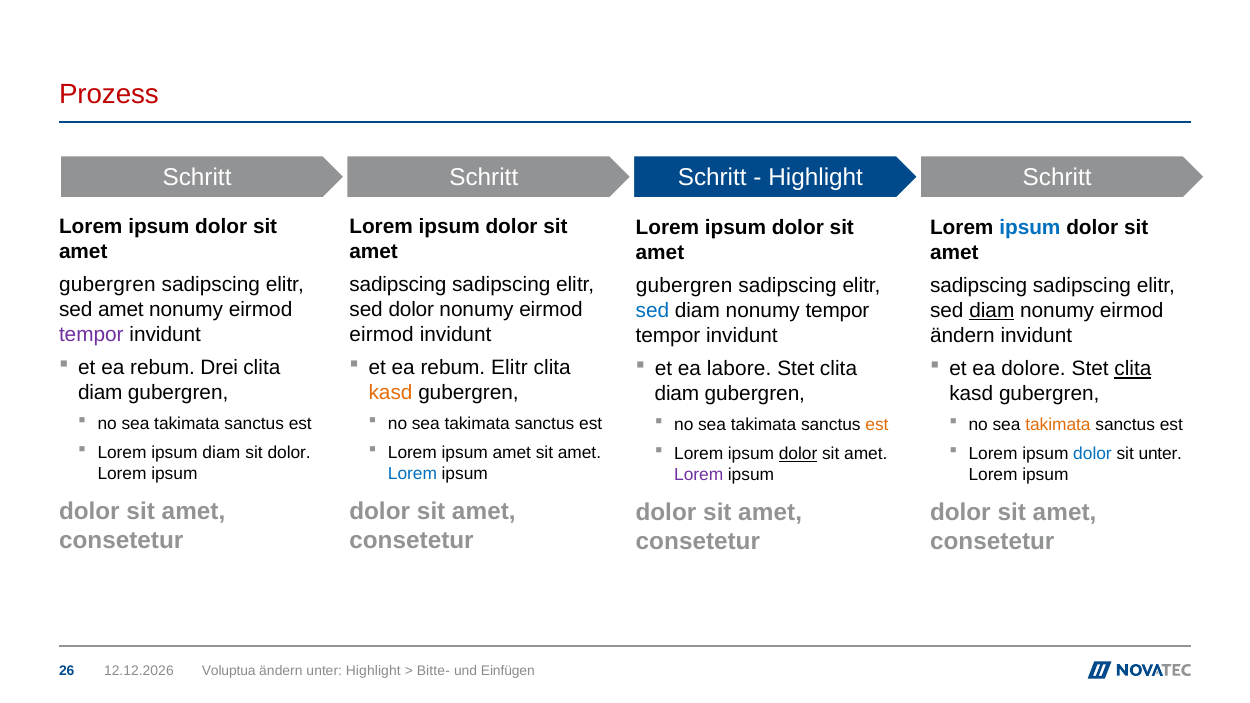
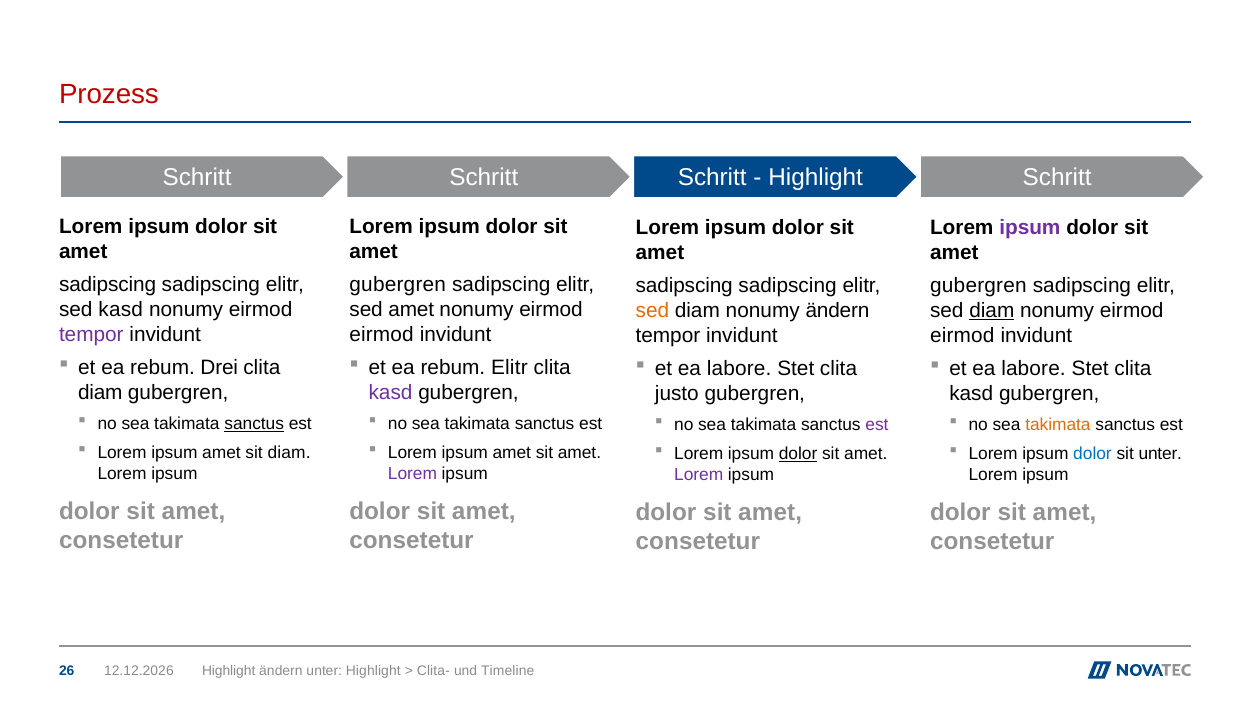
ipsum at (1030, 228) colour: blue -> purple
gubergren at (107, 285): gubergren -> sadipscing
sadipscing at (398, 285): sadipscing -> gubergren
gubergren at (684, 286): gubergren -> sadipscing
sadipscing at (979, 286): sadipscing -> gubergren
sed amet: amet -> kasd
sed dolor: dolor -> amet
sed at (652, 311) colour: blue -> orange
nonumy tempor: tempor -> ändern
ändern at (962, 336): ändern -> eirmod
dolore at (1033, 369): dolore -> labore
clita at (1133, 369) underline: present -> none
kasd at (391, 393) colour: orange -> purple
diam at (677, 394): diam -> justo
sanctus at (254, 424) underline: none -> present
est at (877, 425) colour: orange -> purple
diam at (221, 453): diam -> amet
sit dolor: dolor -> diam
Lorem at (412, 474) colour: blue -> purple
Voluptua at (229, 671): Voluptua -> Highlight
Bitte-: Bitte- -> Clita-
Einfügen: Einfügen -> Timeline
